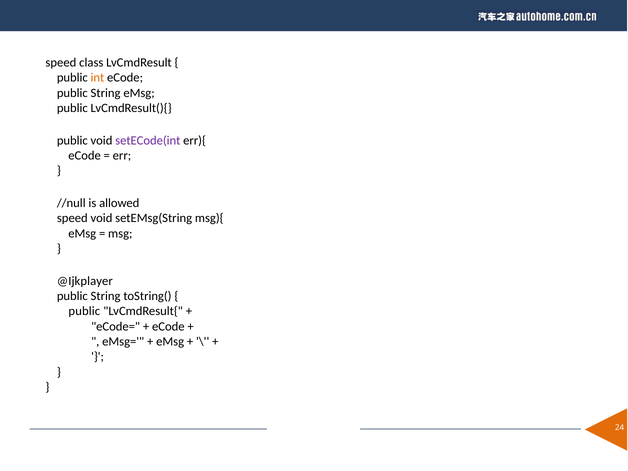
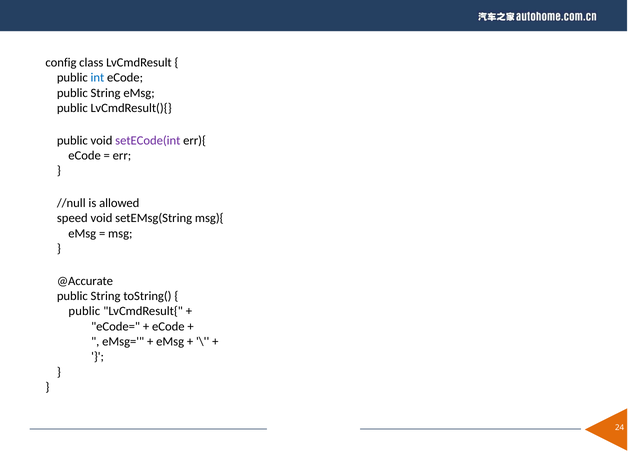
speed at (61, 63): speed -> config
int colour: orange -> blue
@Ijkplayer: @Ijkplayer -> @Accurate
